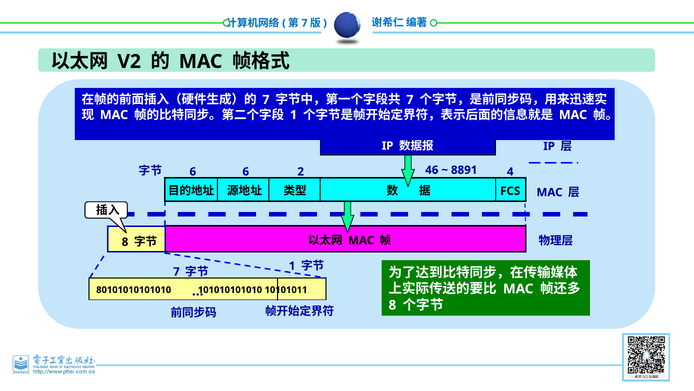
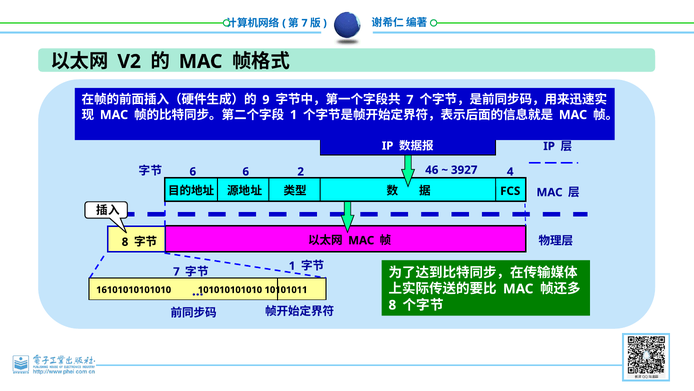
7 at (266, 100): 7 -> 9
8891: 8891 -> 3927
80101010101010: 80101010101010 -> 16101010101010
